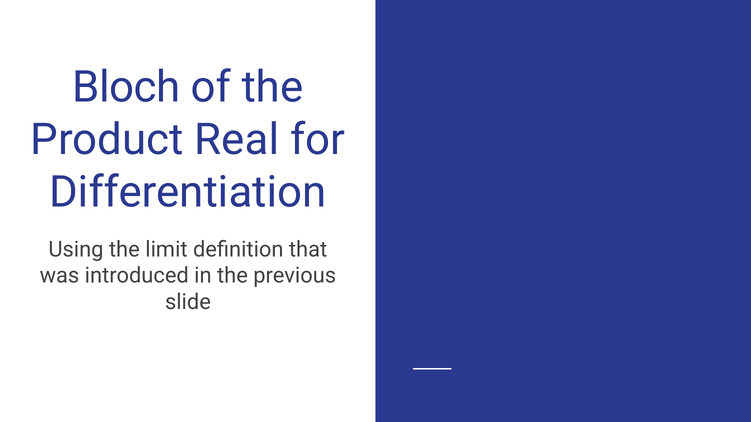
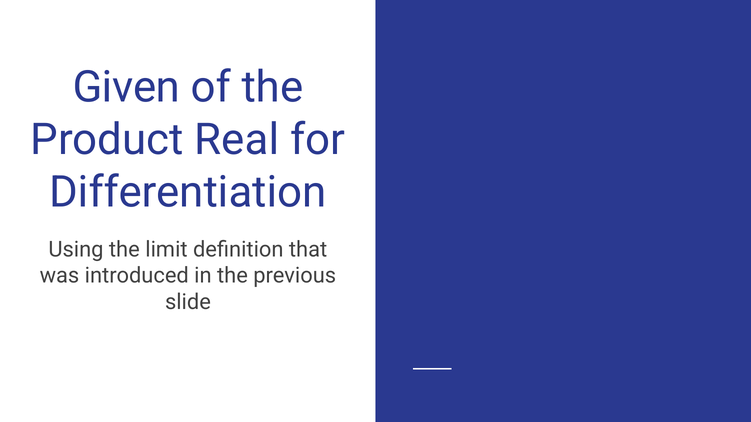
Bloch: Bloch -> Given
